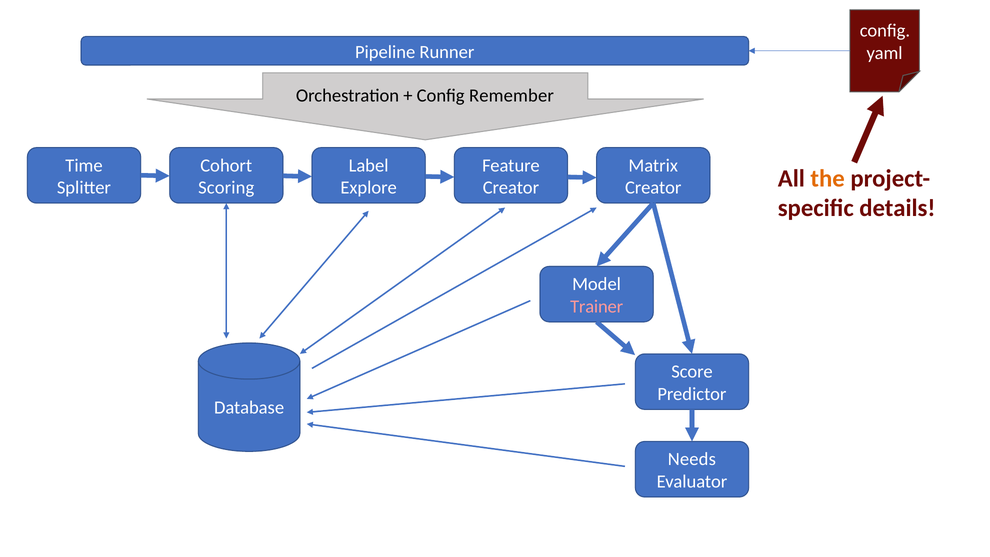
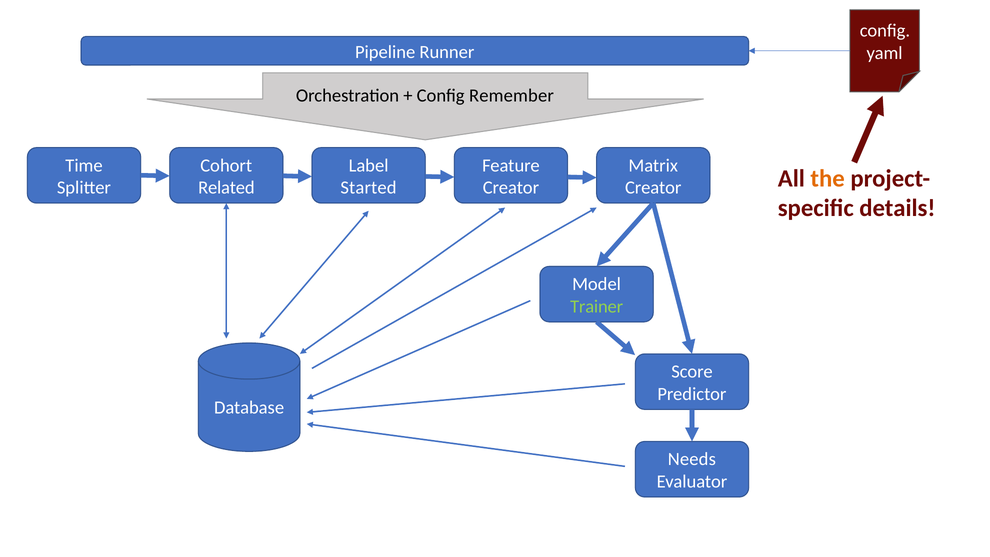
Scoring: Scoring -> Related
Explore: Explore -> Started
Trainer colour: pink -> light green
